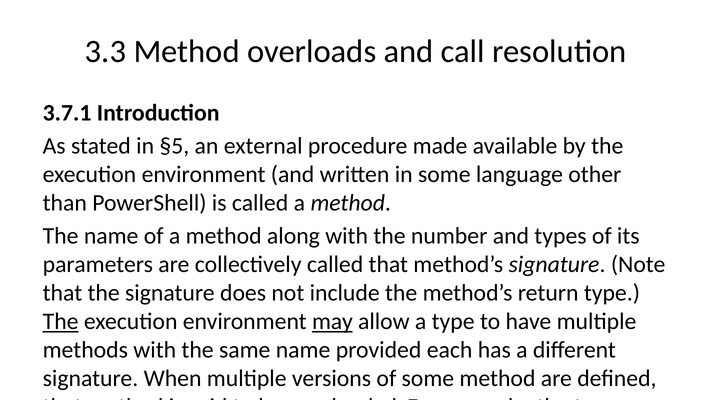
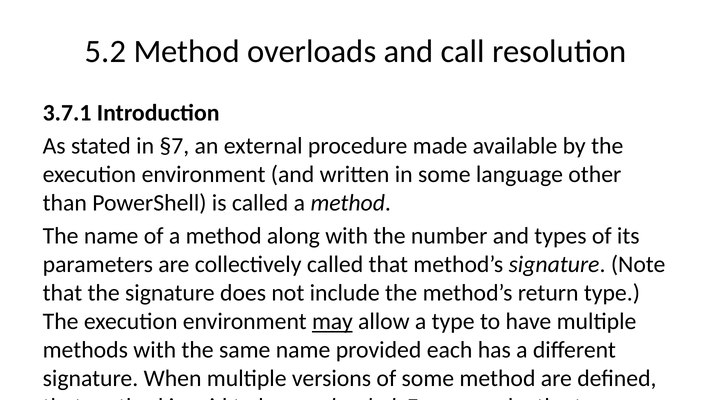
3.3: 3.3 -> 5.2
§5: §5 -> §7
The at (61, 322) underline: present -> none
